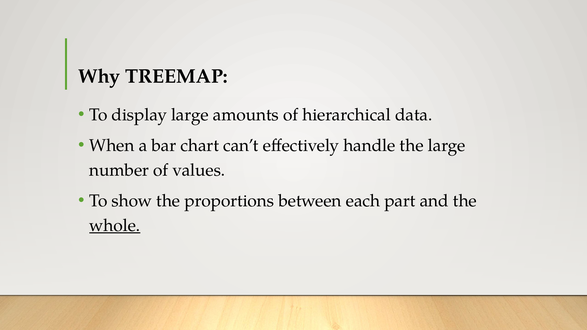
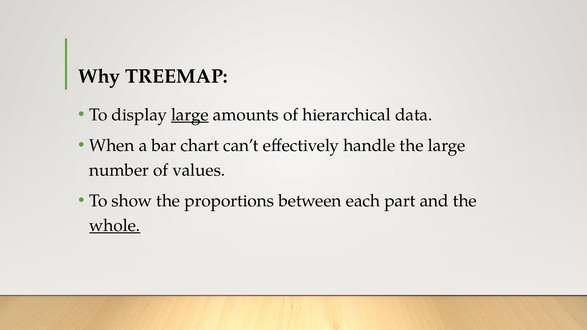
large at (190, 115) underline: none -> present
